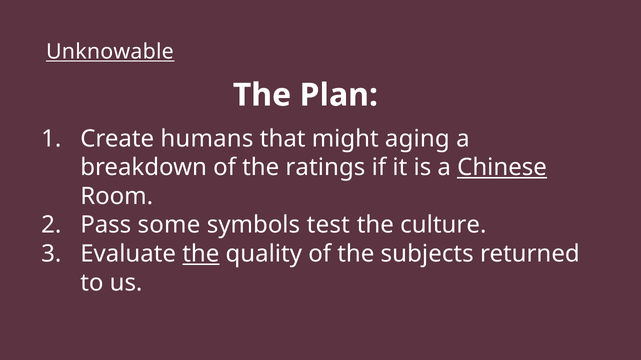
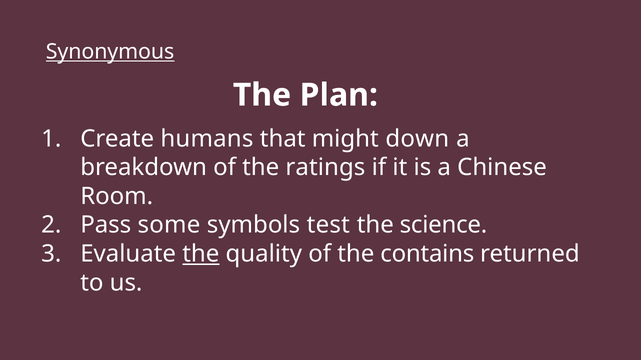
Unknowable: Unknowable -> Synonymous
aging: aging -> down
Chinese underline: present -> none
culture: culture -> science
subjects: subjects -> contains
